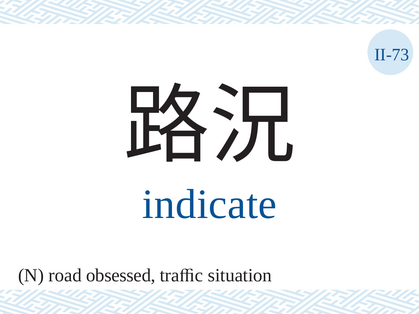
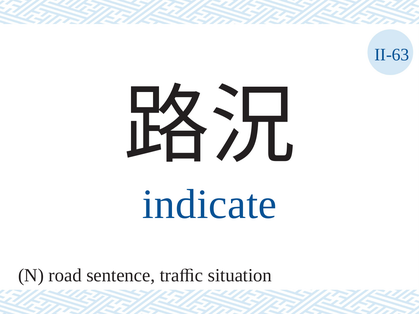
II-73: II-73 -> II-63
obsessed: obsessed -> sentence
